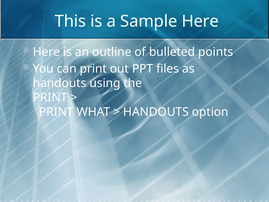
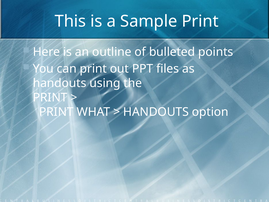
Sample Here: Here -> Print
